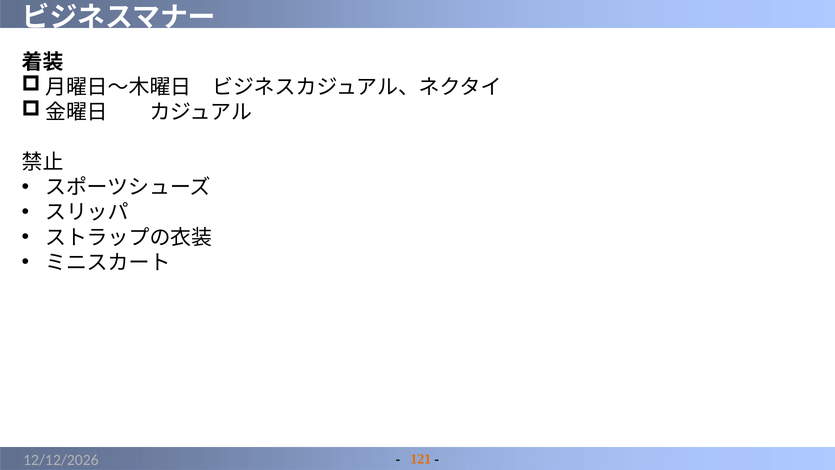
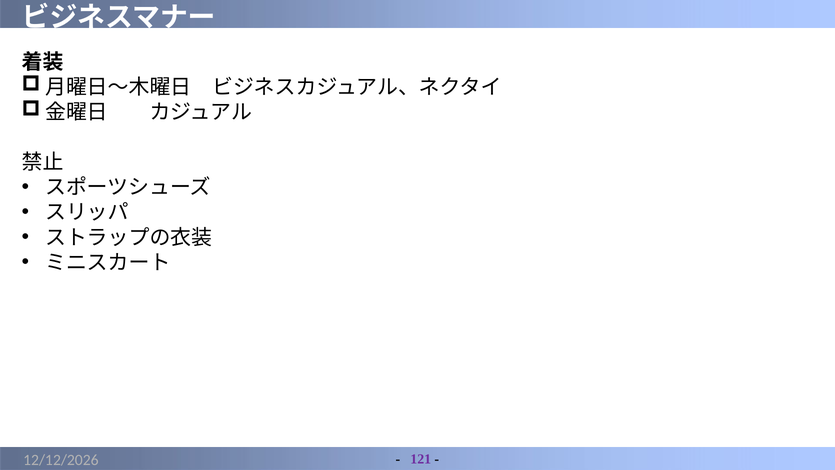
121 colour: orange -> purple
